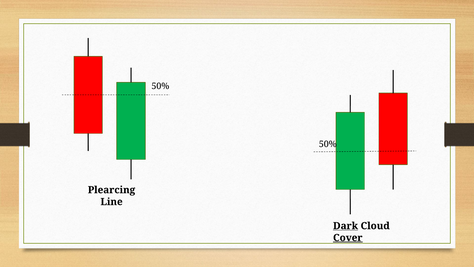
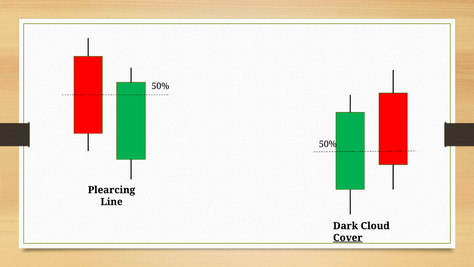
Dark underline: present -> none
